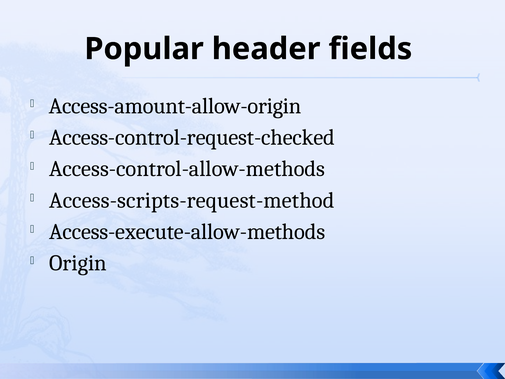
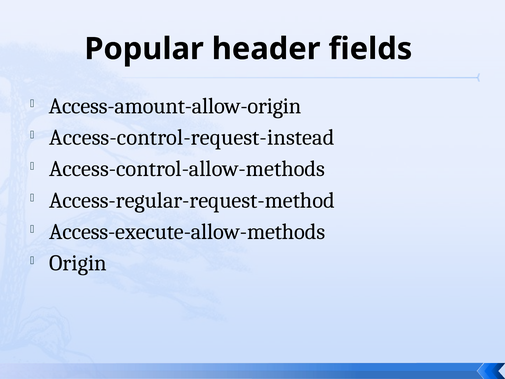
Access-control-request-checked: Access-control-request-checked -> Access-control-request-instead
Access-scripts-request-method: Access-scripts-request-method -> Access-regular-request-method
